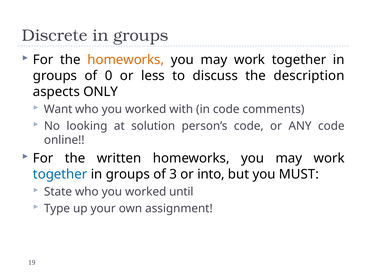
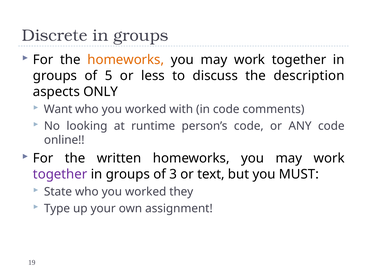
0: 0 -> 5
solution: solution -> runtime
together at (60, 174) colour: blue -> purple
into: into -> text
until: until -> they
